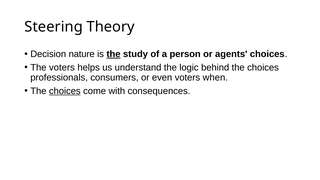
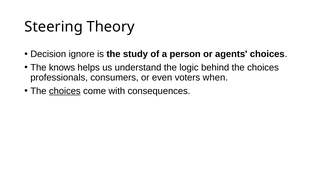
nature: nature -> ignore
the at (113, 54) underline: present -> none
The voters: voters -> knows
